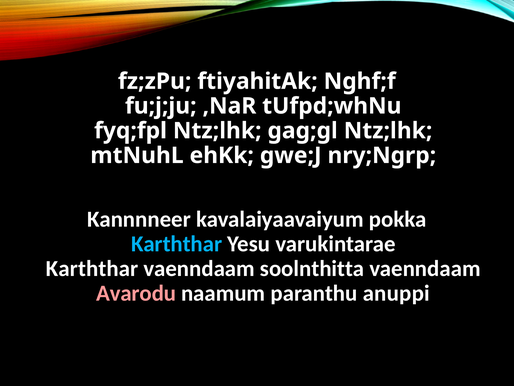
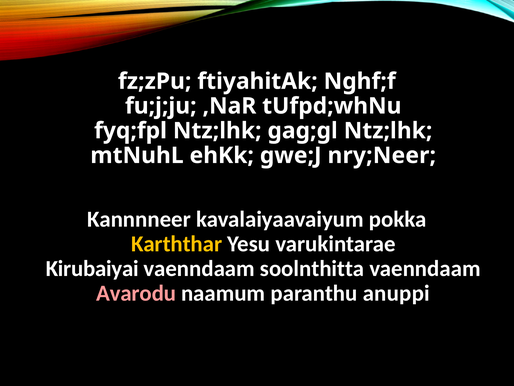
nry;Ngrp: nry;Ngrp -> nry;Neer
Karththar at (177, 244) colour: light blue -> yellow
Karththar at (92, 268): Karththar -> Kirubaiyai
